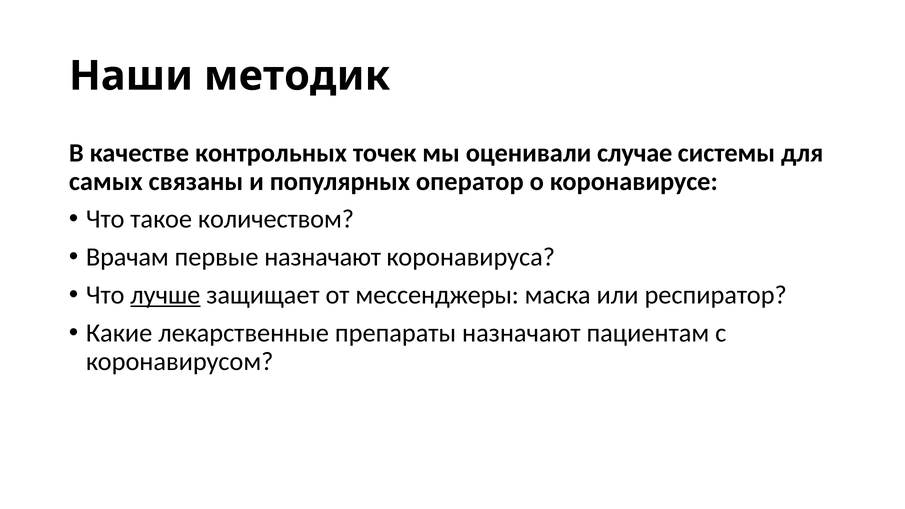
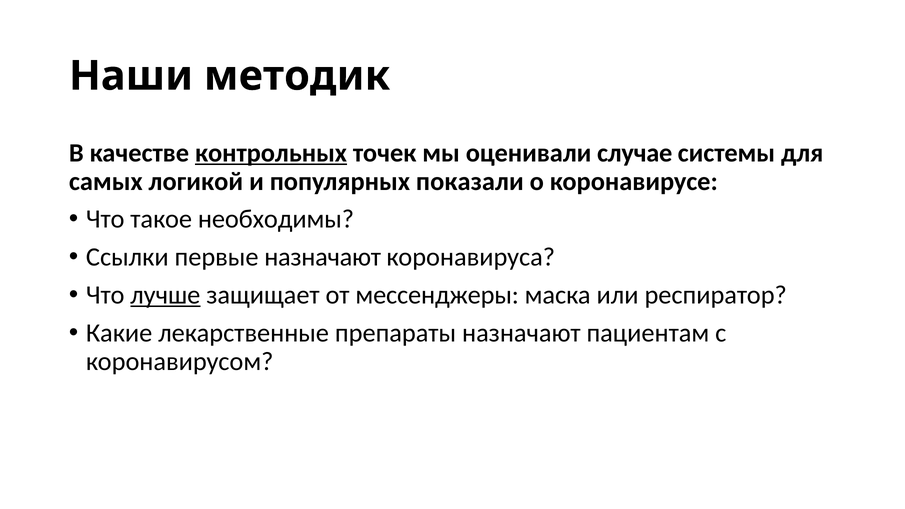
контрольных underline: none -> present
связаны: связаны -> логикой
оператор: оператор -> показали
количеством: количеством -> необходимы
Врачам: Врачам -> Ссылки
